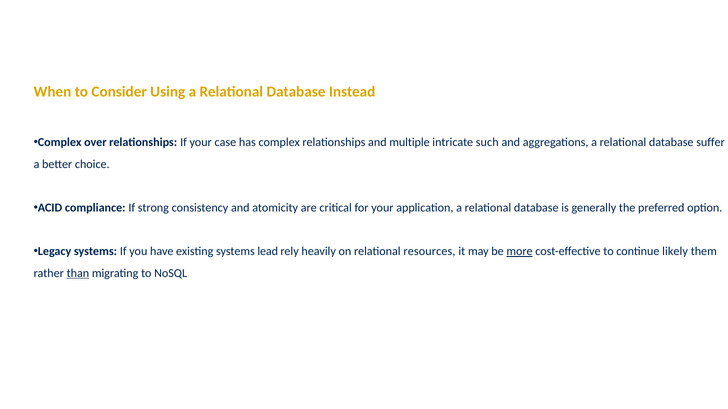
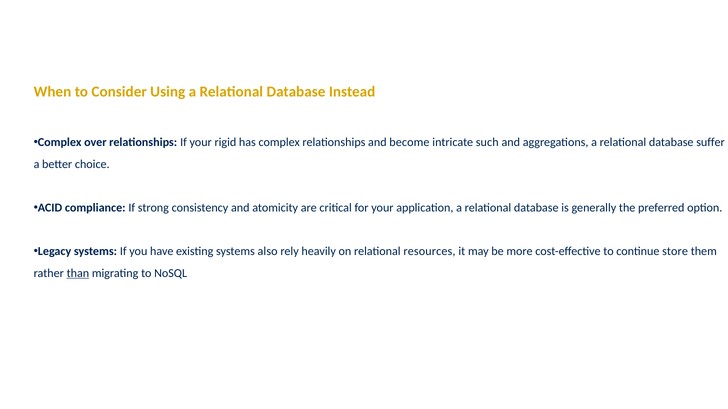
case: case -> rigid
multiple: multiple -> become
lead: lead -> also
more underline: present -> none
likely: likely -> store
